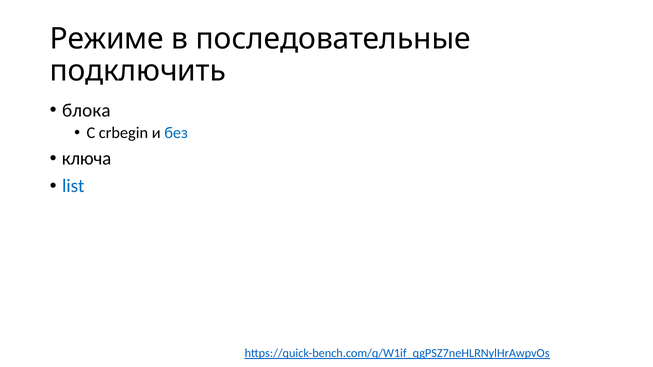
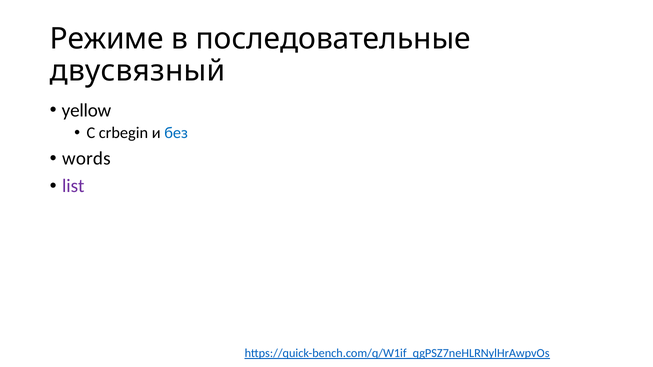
подключить: подключить -> двусвязный
блока: блока -> yellow
ключа: ключа -> words
list colour: blue -> purple
